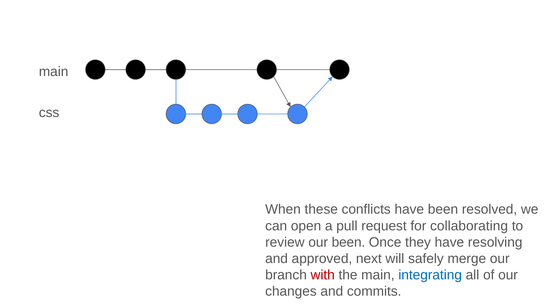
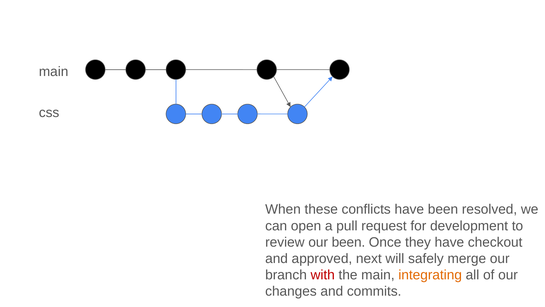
collaborating: collaborating -> development
resolving: resolving -> checkout
integrating colour: blue -> orange
